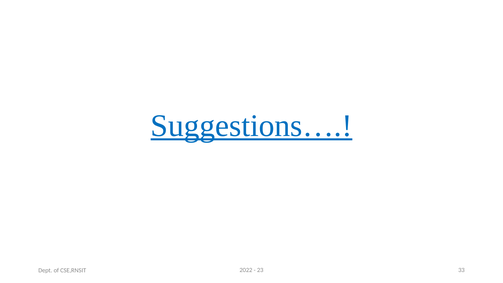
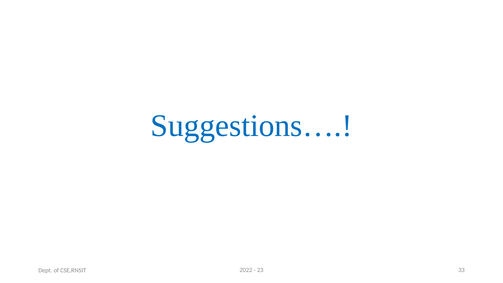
Suggestions… underline: present -> none
